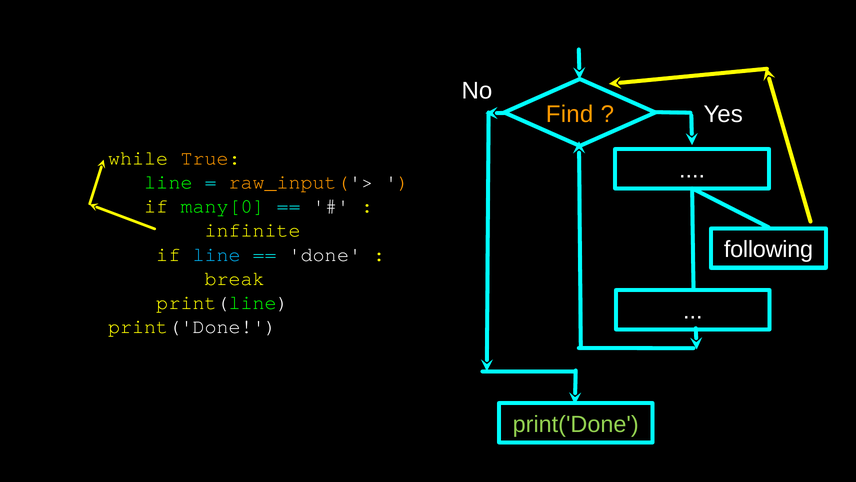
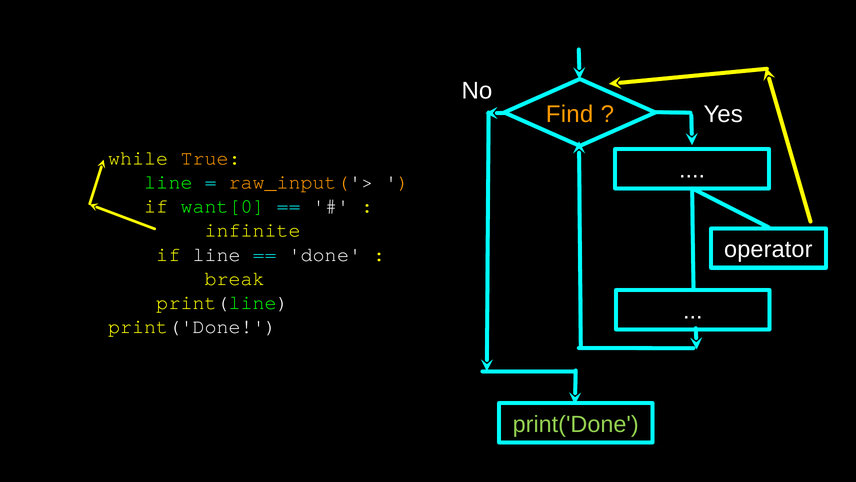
many[0: many[0 -> want[0
following: following -> operator
line at (217, 254) colour: light blue -> white
